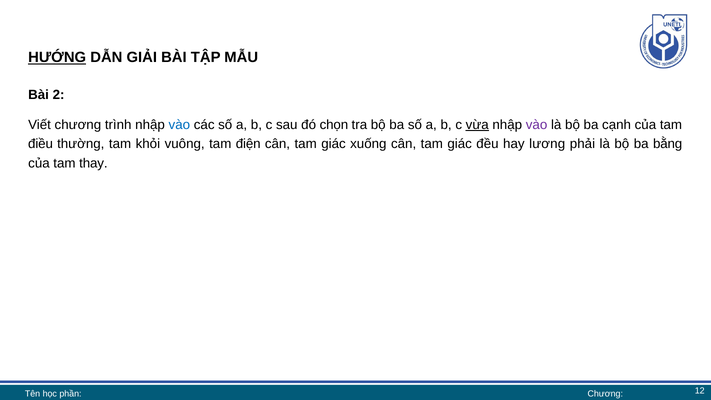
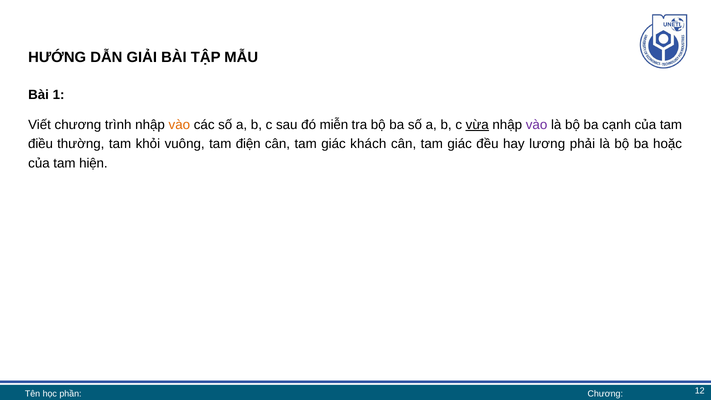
HƯỚNG underline: present -> none
2: 2 -> 1
vào at (179, 125) colour: blue -> orange
chọn: chọn -> miễn
xuống: xuống -> khách
bằng: bằng -> hoặc
thay: thay -> hiện
